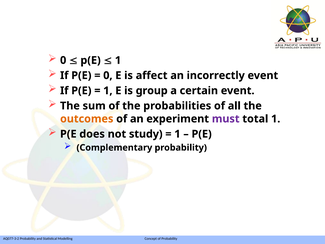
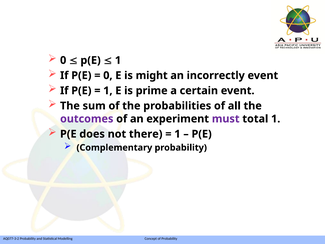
affect: affect -> might
group: group -> prime
outcomes colour: orange -> purple
study: study -> there
